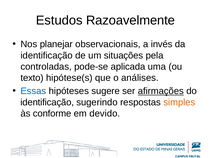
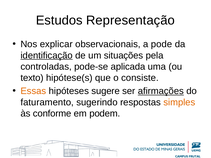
Razoavelmente: Razoavelmente -> Representação
planejar: planejar -> explicar
invés: invés -> pode
identificação at (47, 56) underline: none -> present
análises: análises -> consiste
Essas colour: blue -> orange
identificação at (47, 102): identificação -> faturamento
devido: devido -> podem
